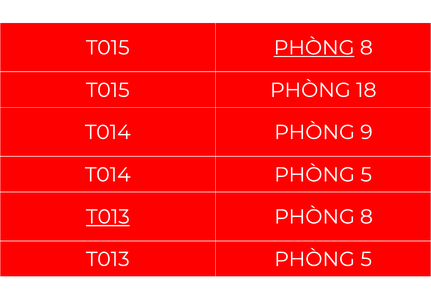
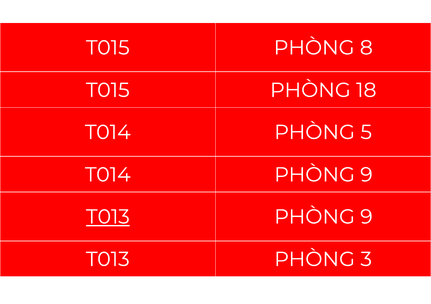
PHÒNG at (314, 48) underline: present -> none
9: 9 -> 5
T014 PHÒNG 5: 5 -> 9
8 at (366, 217): 8 -> 9
T013 PHÒNG 5: 5 -> 3
